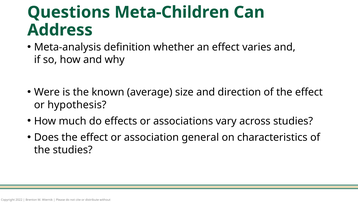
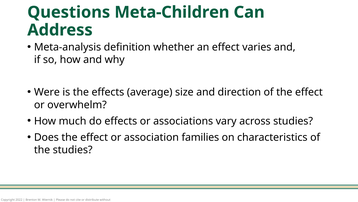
the known: known -> effects
hypothesis: hypothesis -> overwhelm
general: general -> families
